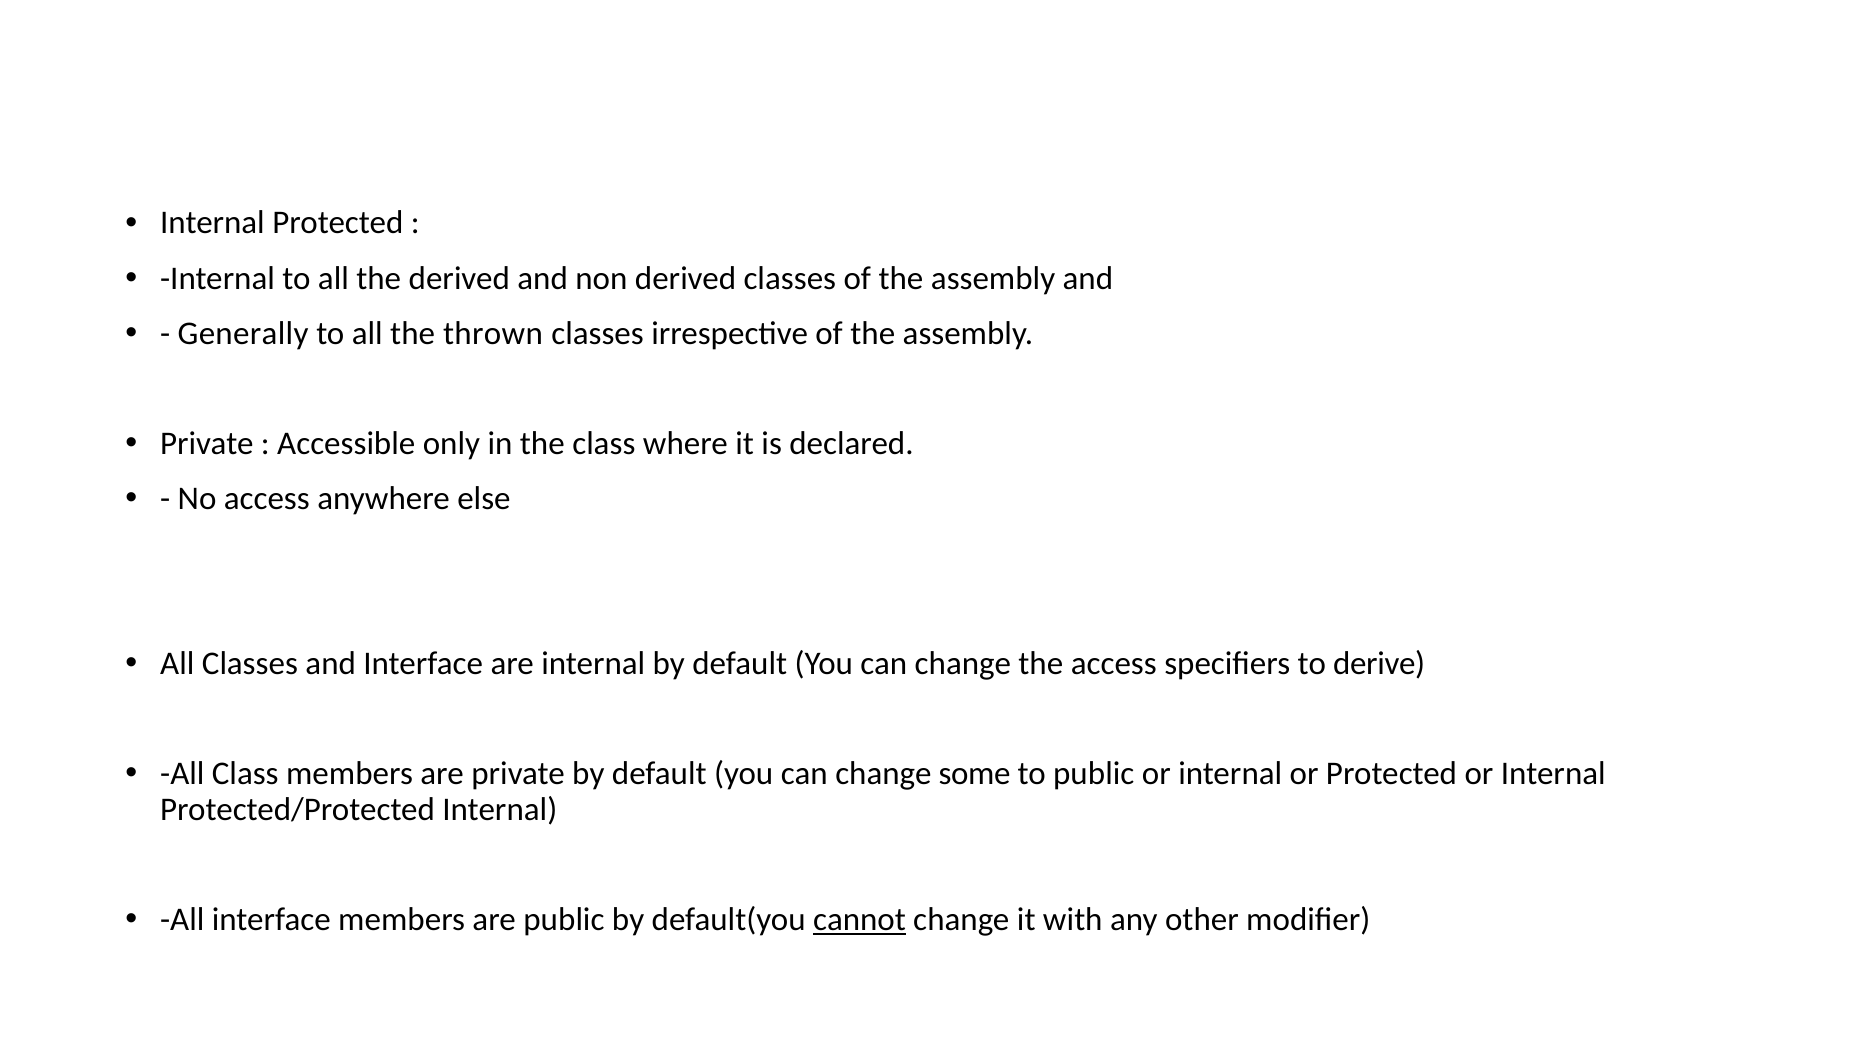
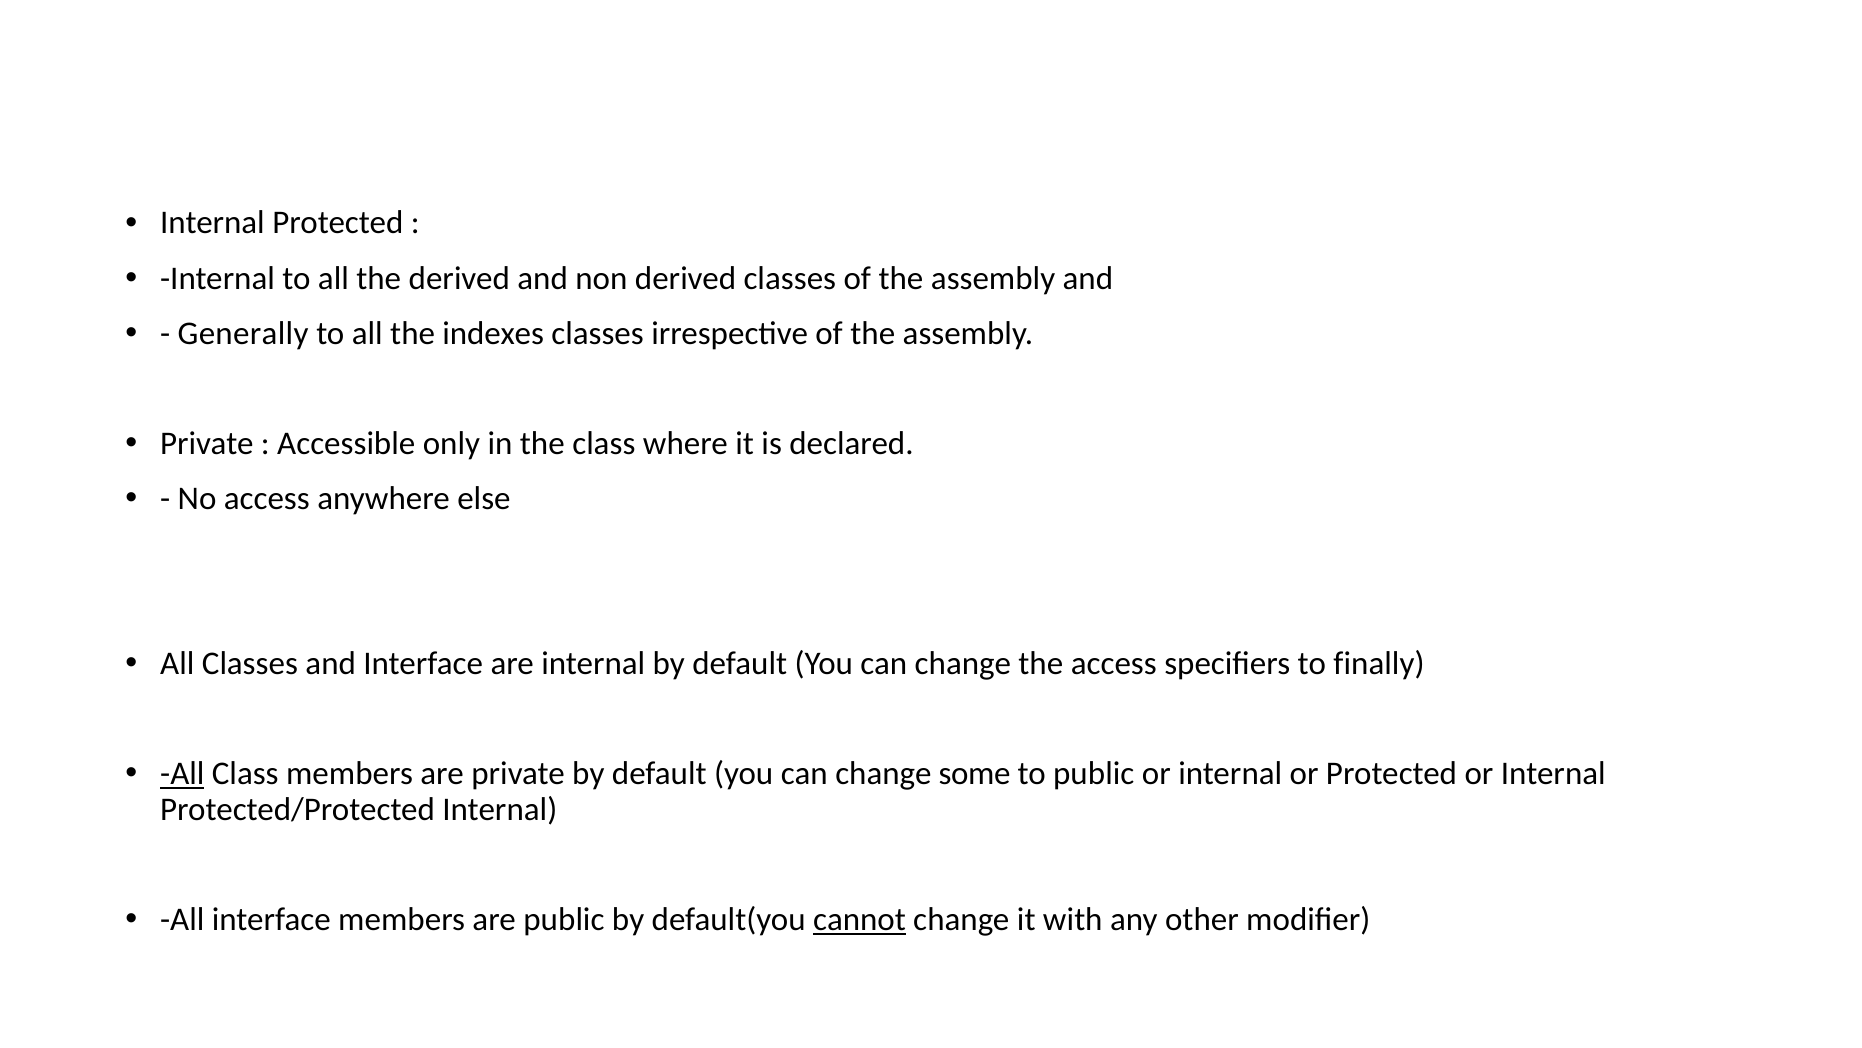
thrown: thrown -> indexes
derive: derive -> finally
All at (182, 773) underline: none -> present
